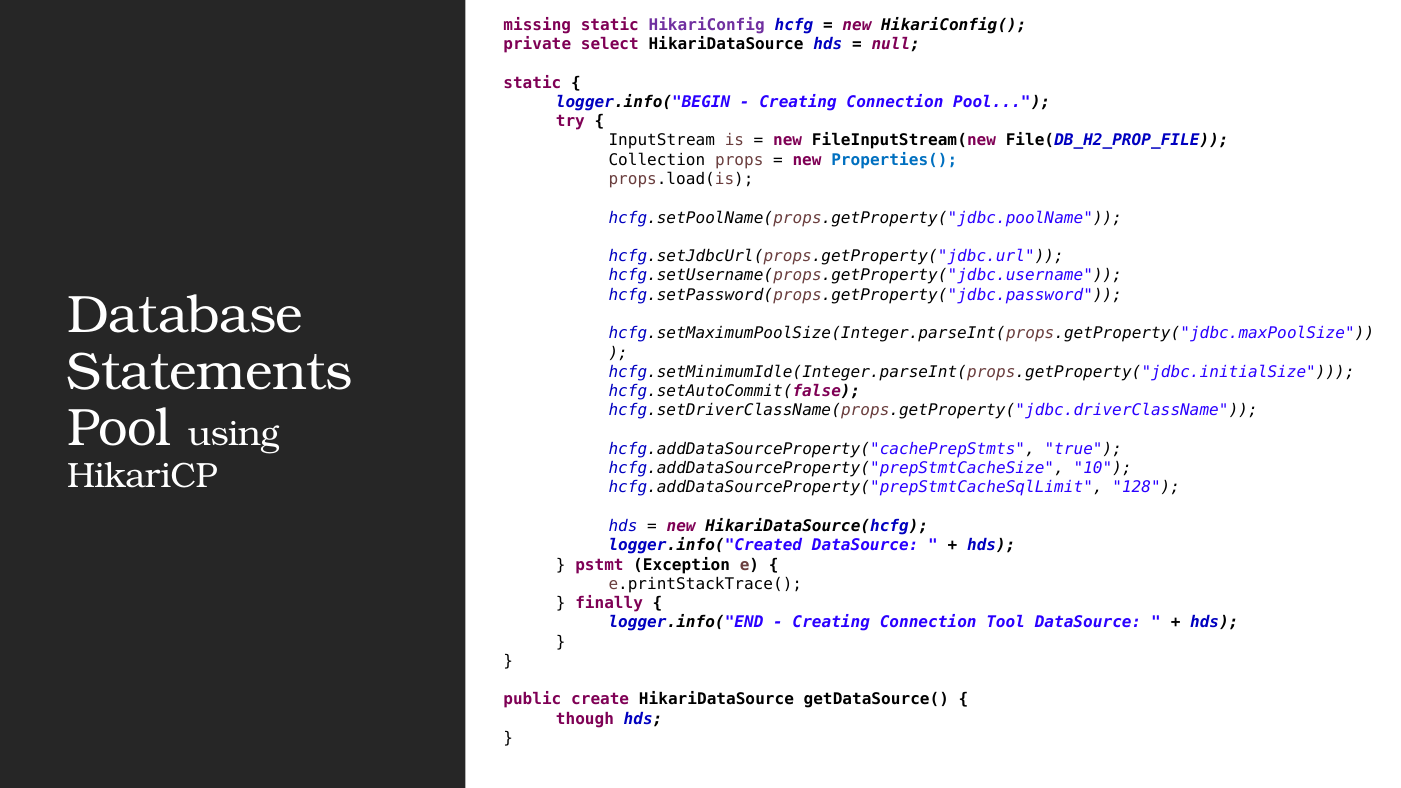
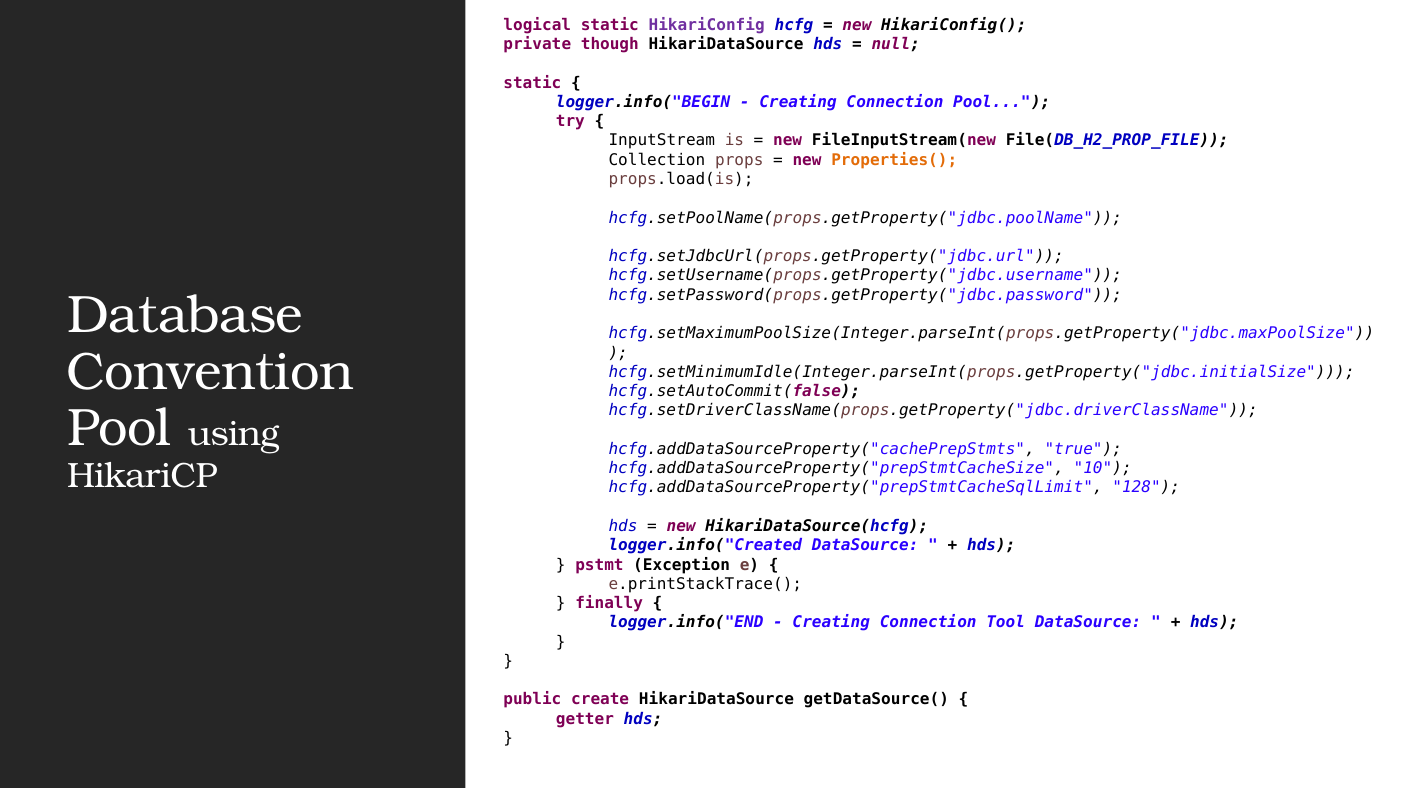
missing: missing -> logical
select: select -> though
Properties( colour: blue -> orange
Statements: Statements -> Convention
though: though -> getter
